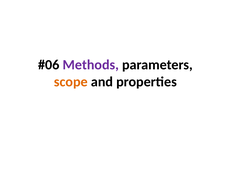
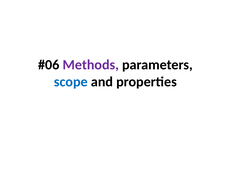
scope colour: orange -> blue
